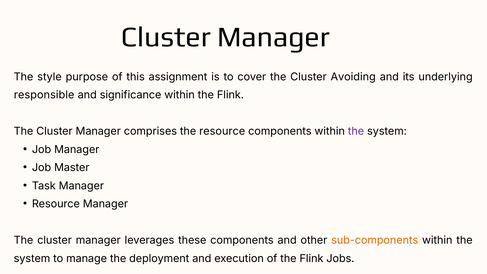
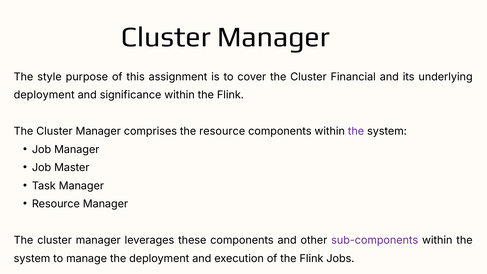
Avoiding: Avoiding -> Financial
responsible at (44, 95): responsible -> deployment
sub-components colour: orange -> purple
